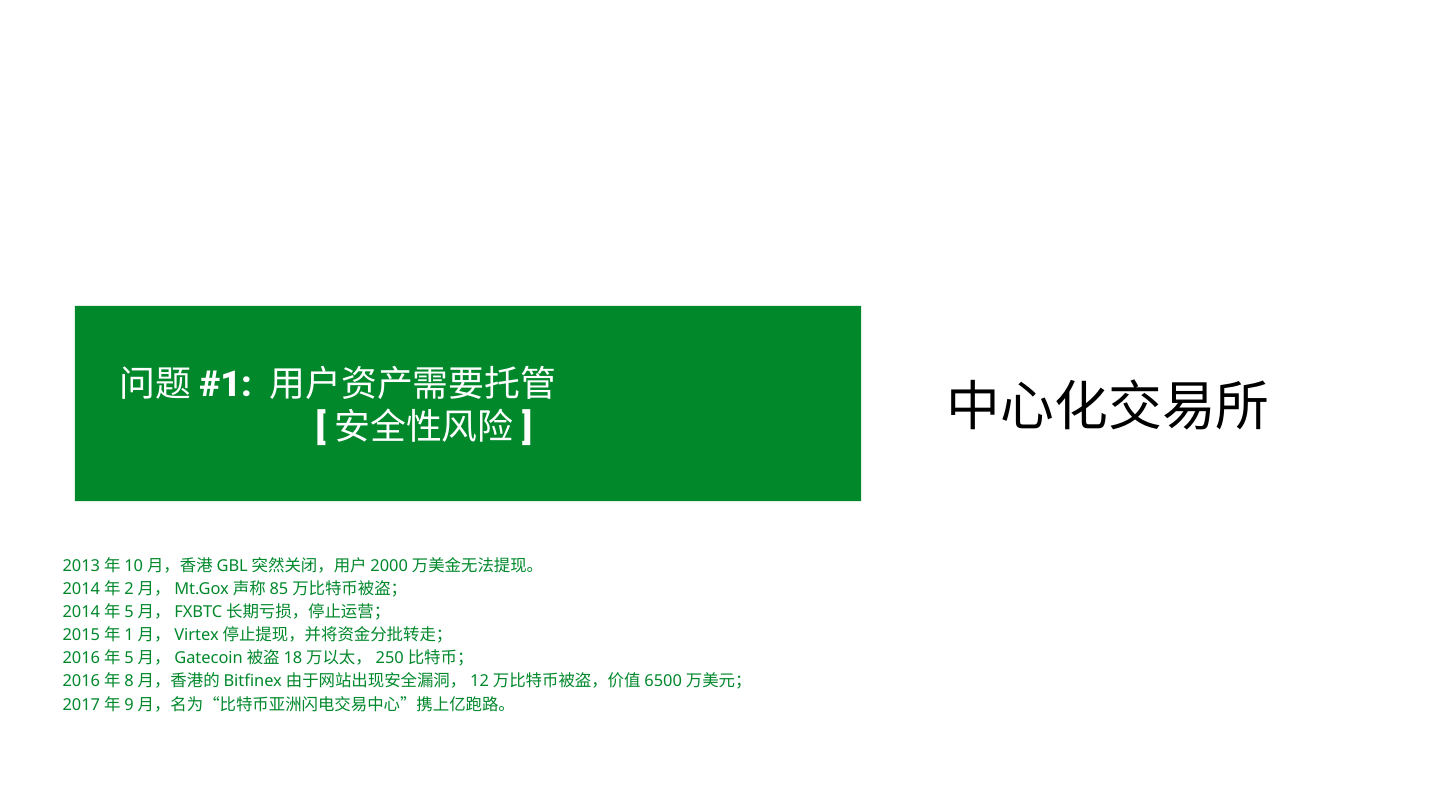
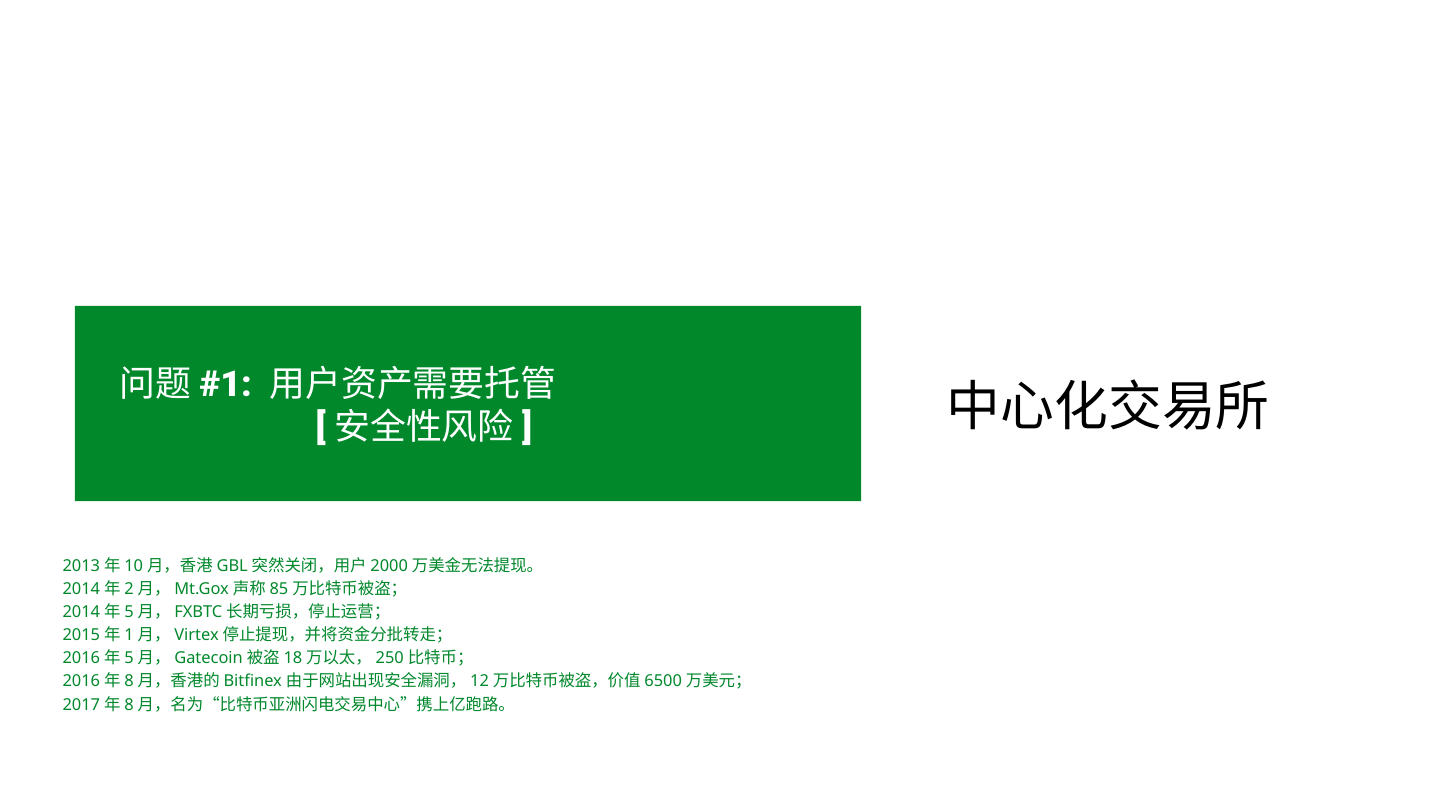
9 at (129, 704): 9 -> 8
